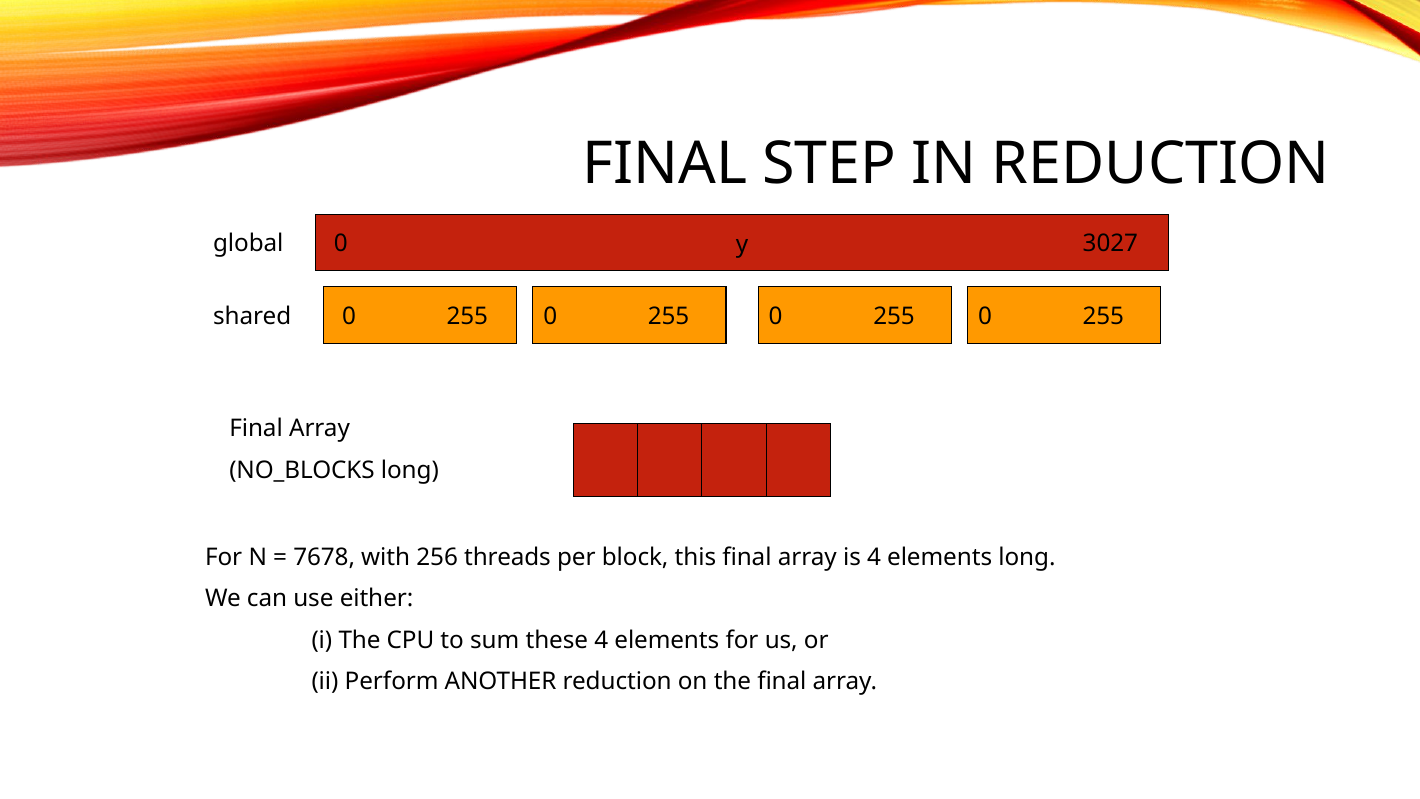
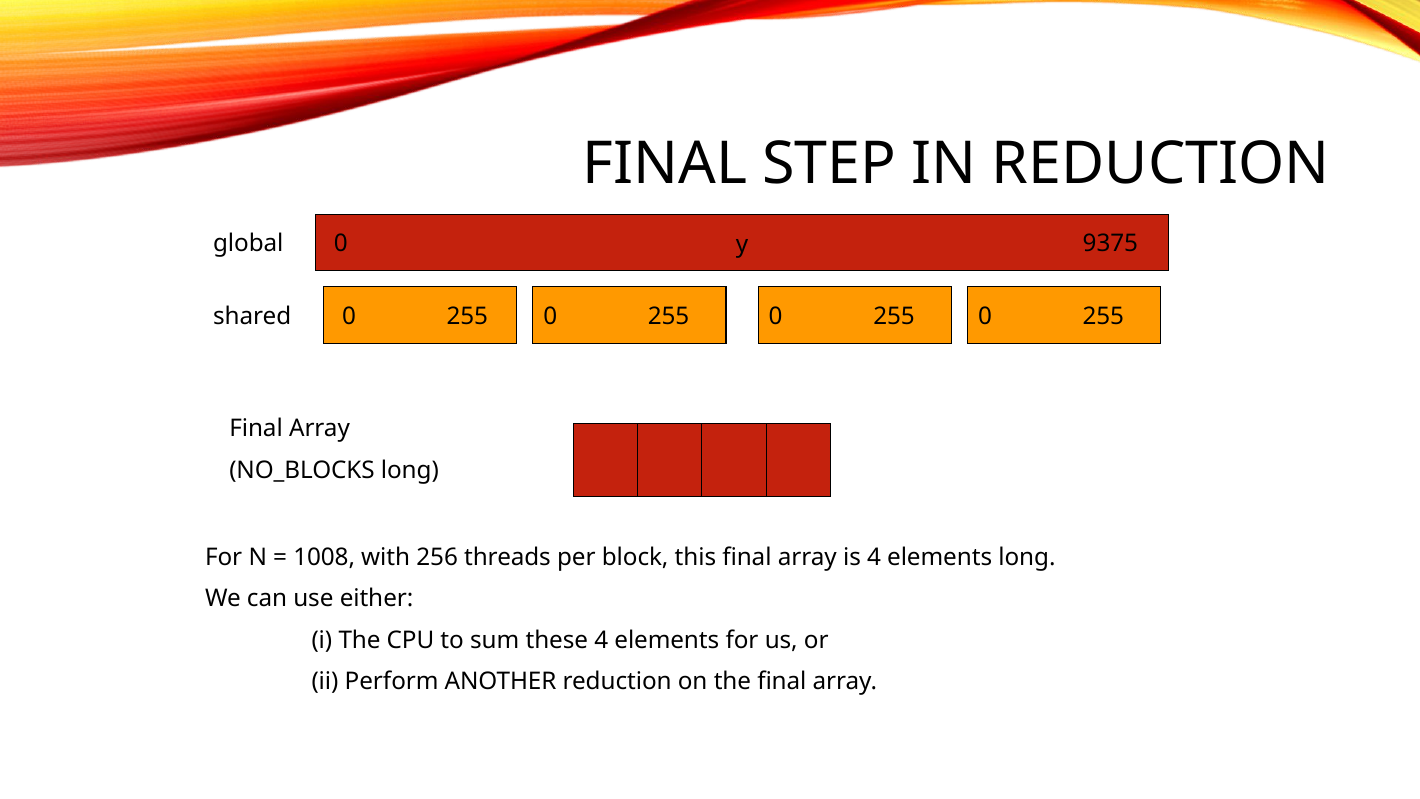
3027: 3027 -> 9375
7678: 7678 -> 1008
